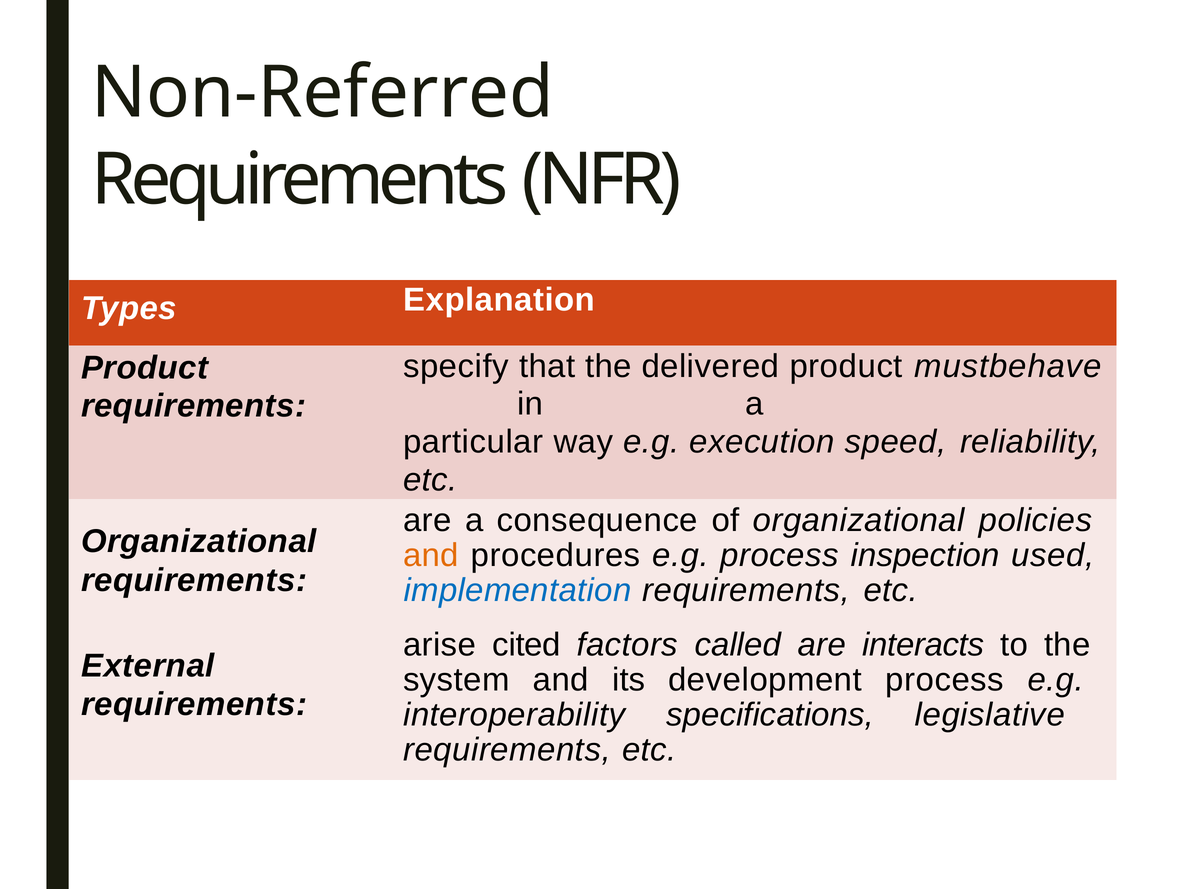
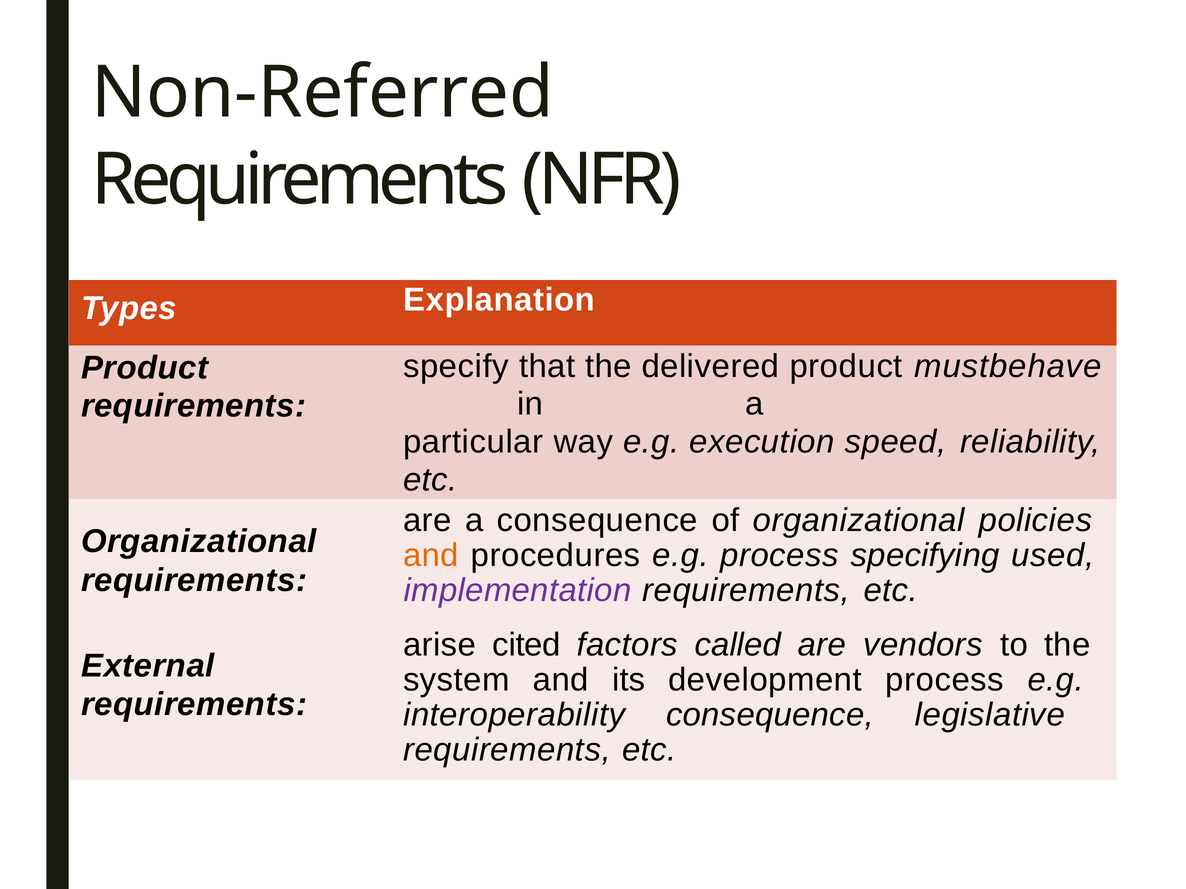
inspection: inspection -> specifying
implementation colour: blue -> purple
interacts: interacts -> vendors
interoperability specifications: specifications -> consequence
